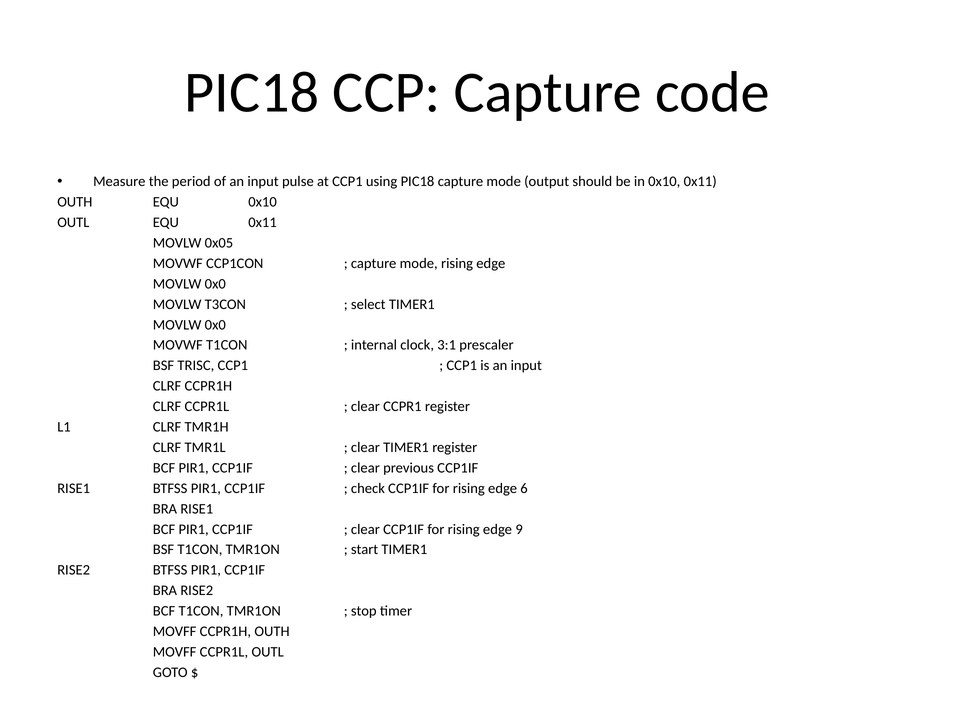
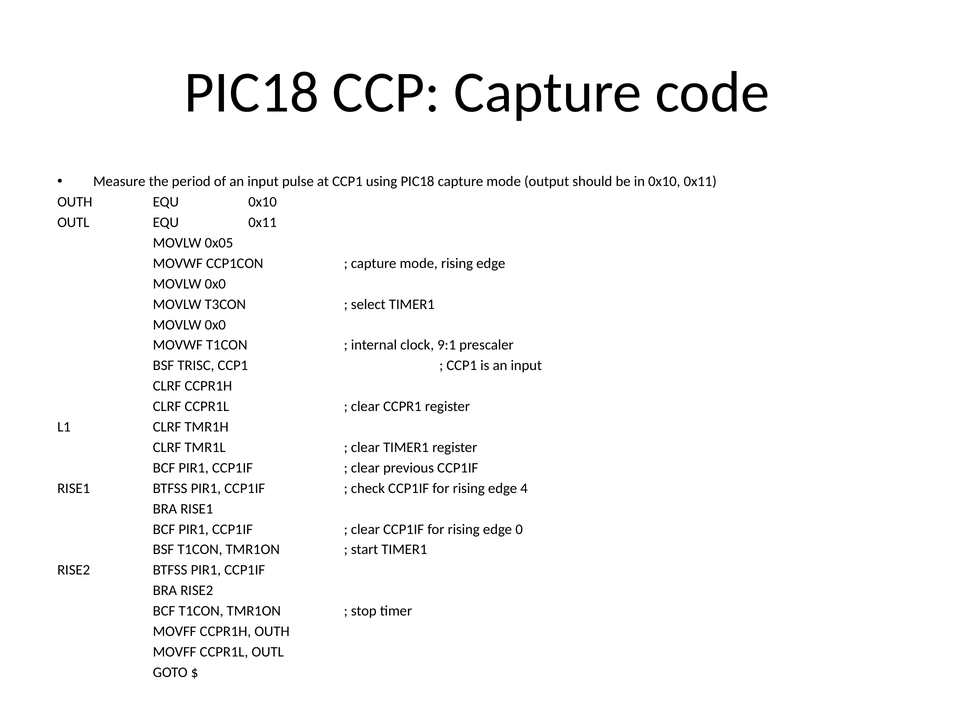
3:1: 3:1 -> 9:1
6: 6 -> 4
9: 9 -> 0
